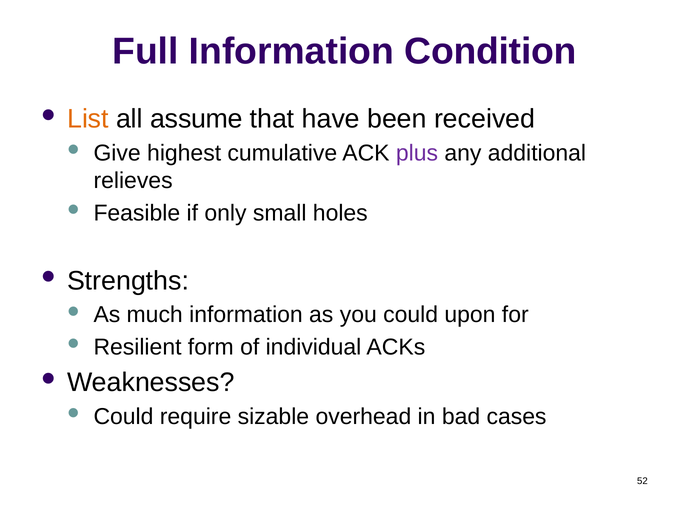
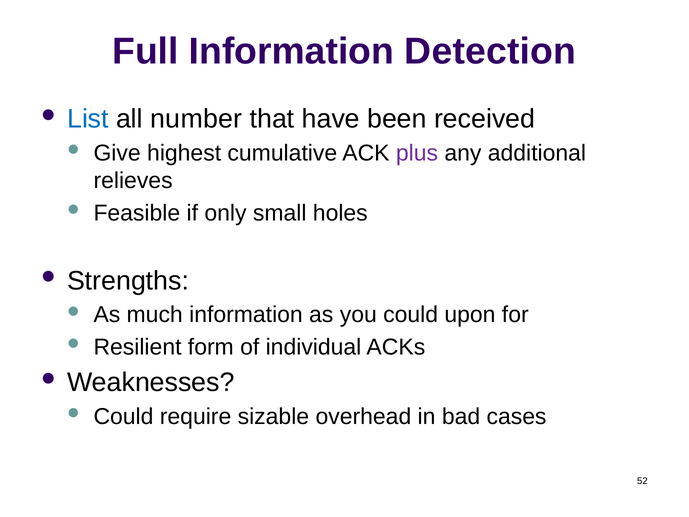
Condition: Condition -> Detection
List colour: orange -> blue
assume: assume -> number
